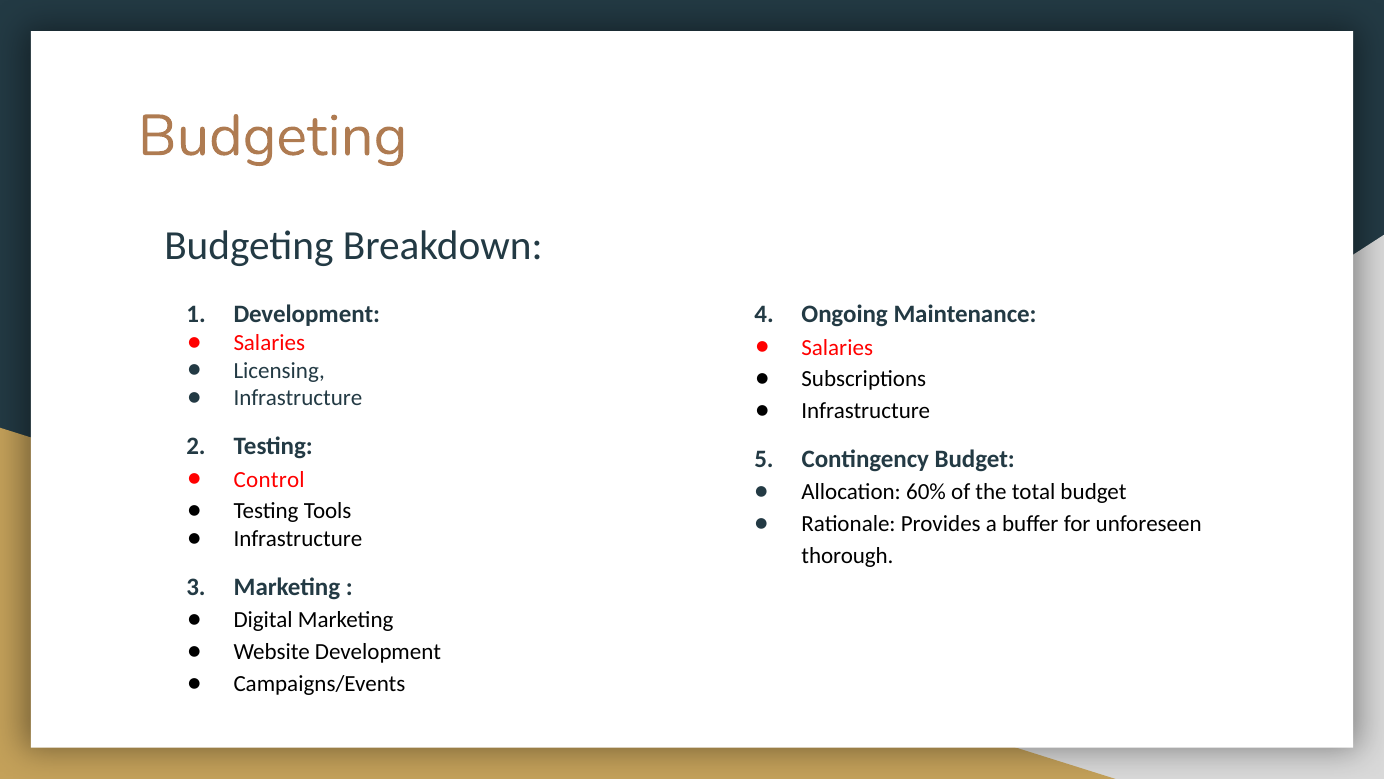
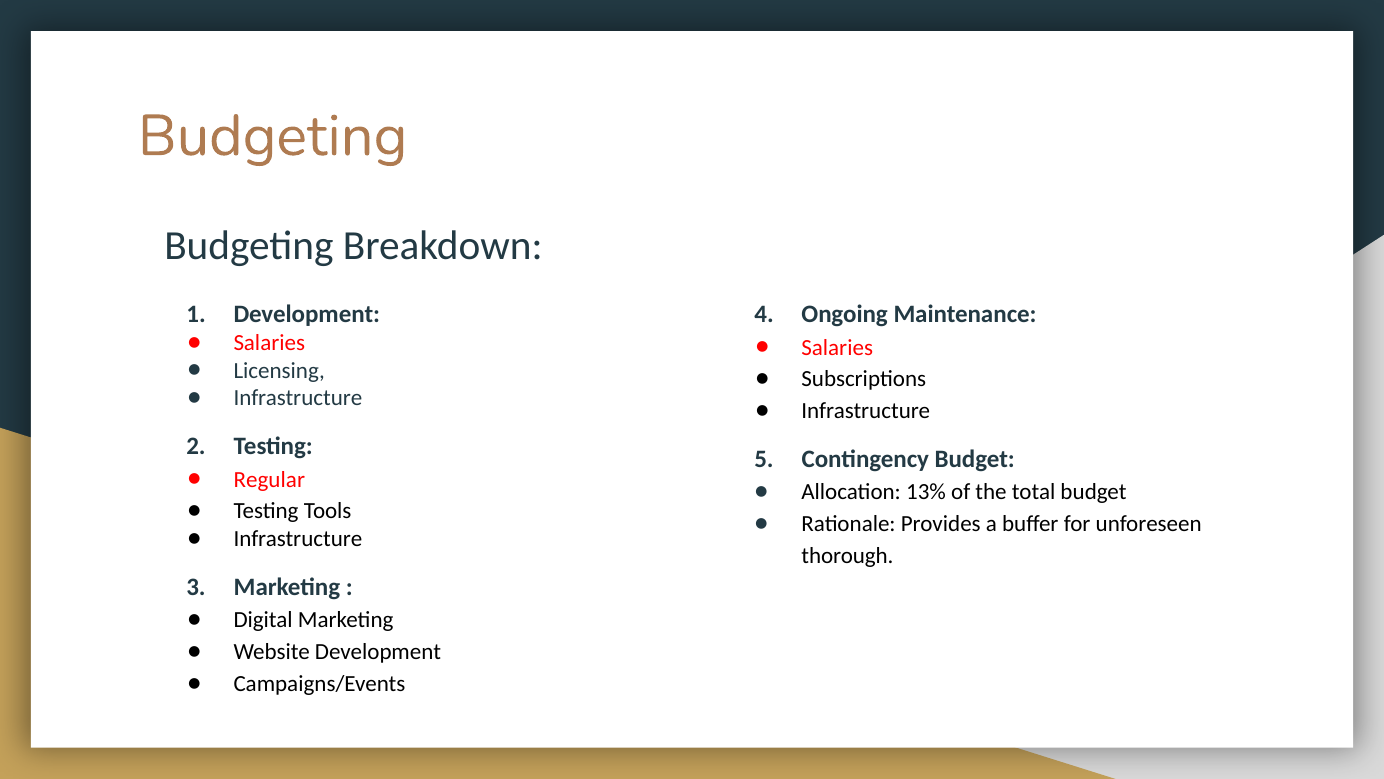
Control: Control -> Regular
60%: 60% -> 13%
